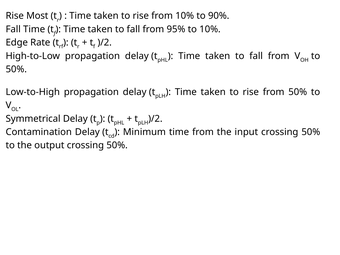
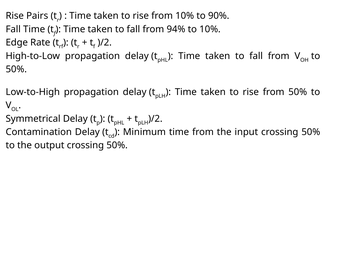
Most: Most -> Pairs
95%: 95% -> 94%
